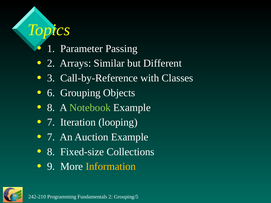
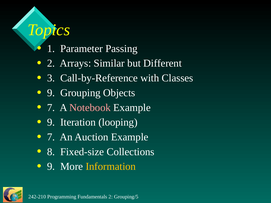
6 at (51, 93): 6 -> 9
8 at (51, 108): 8 -> 7
Notebook colour: light green -> pink
7 at (51, 122): 7 -> 9
